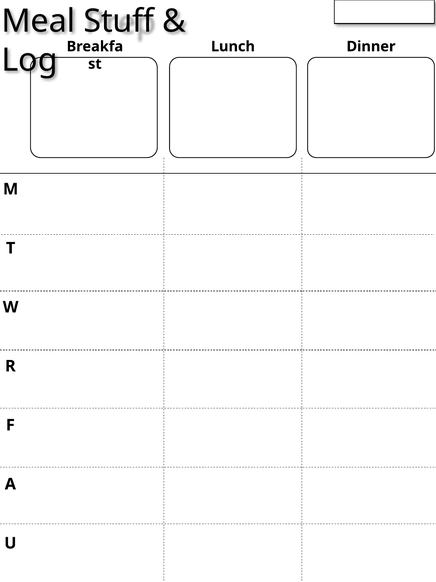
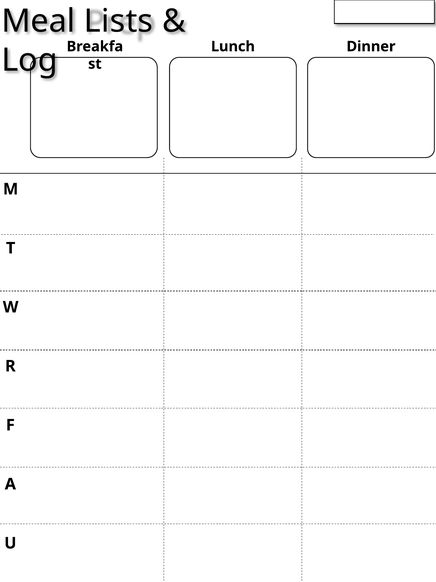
Stuff: Stuff -> Lists
